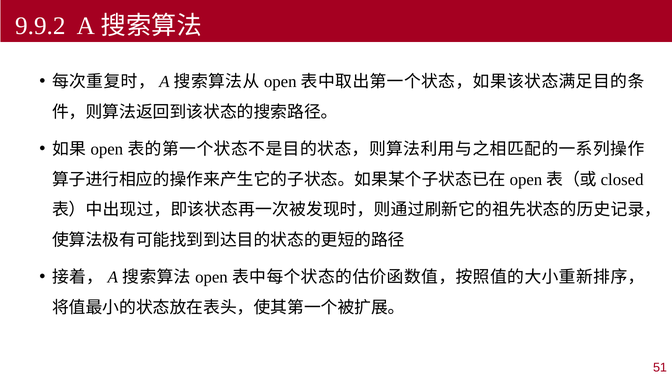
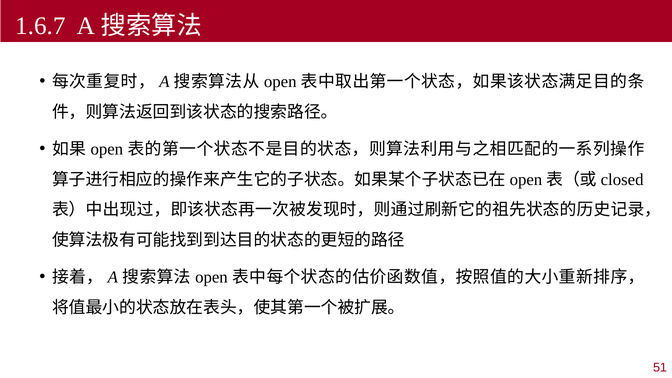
9.9.2: 9.9.2 -> 1.6.7
